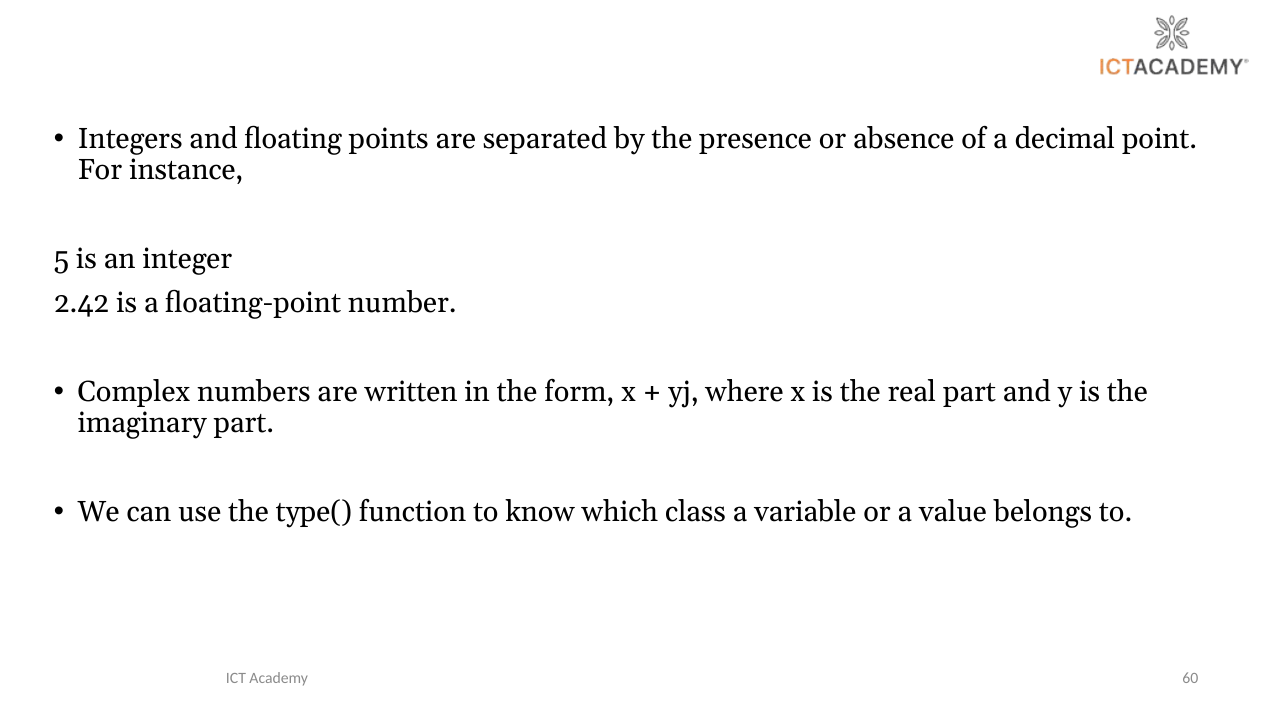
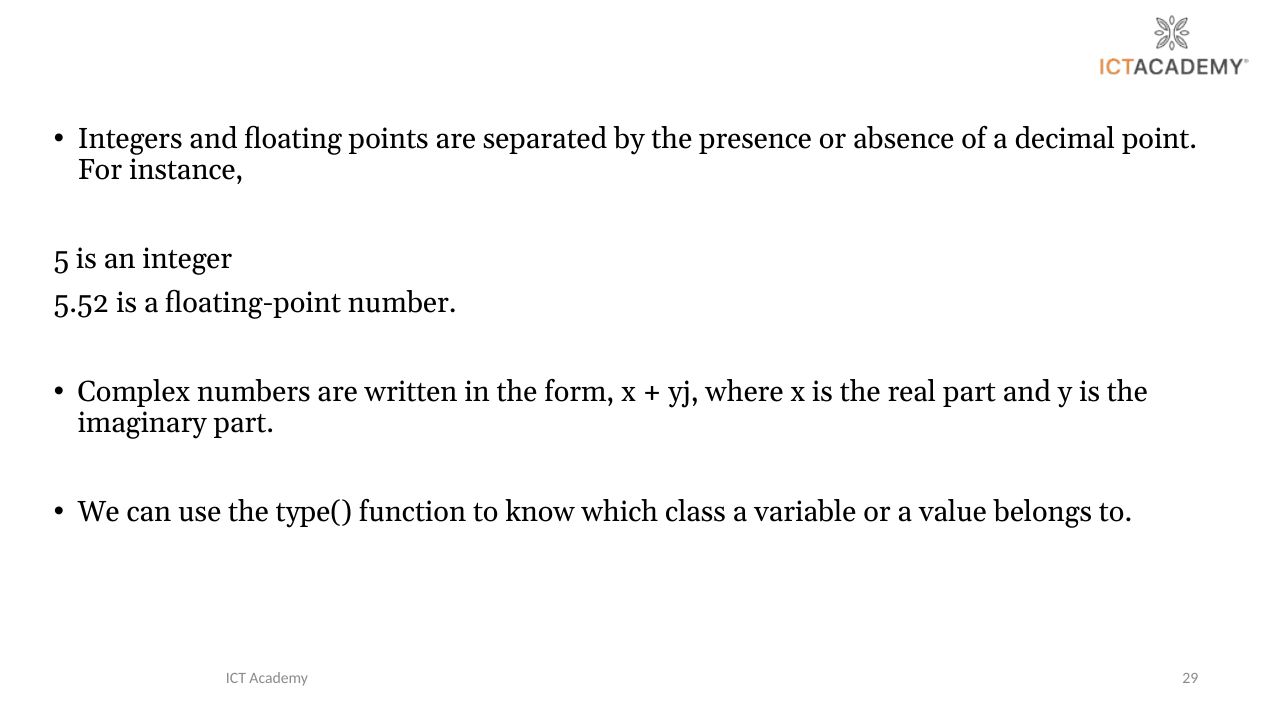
2.42: 2.42 -> 5.52
60: 60 -> 29
